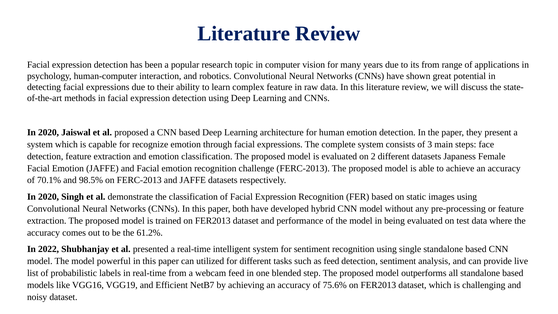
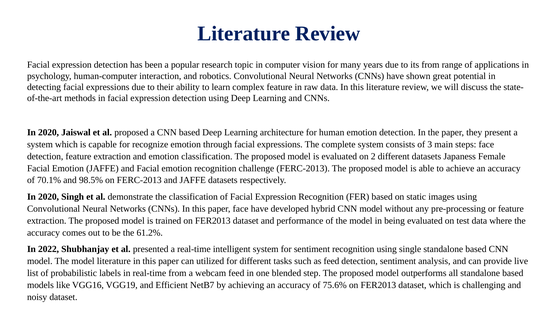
paper both: both -> face
model powerful: powerful -> literature
